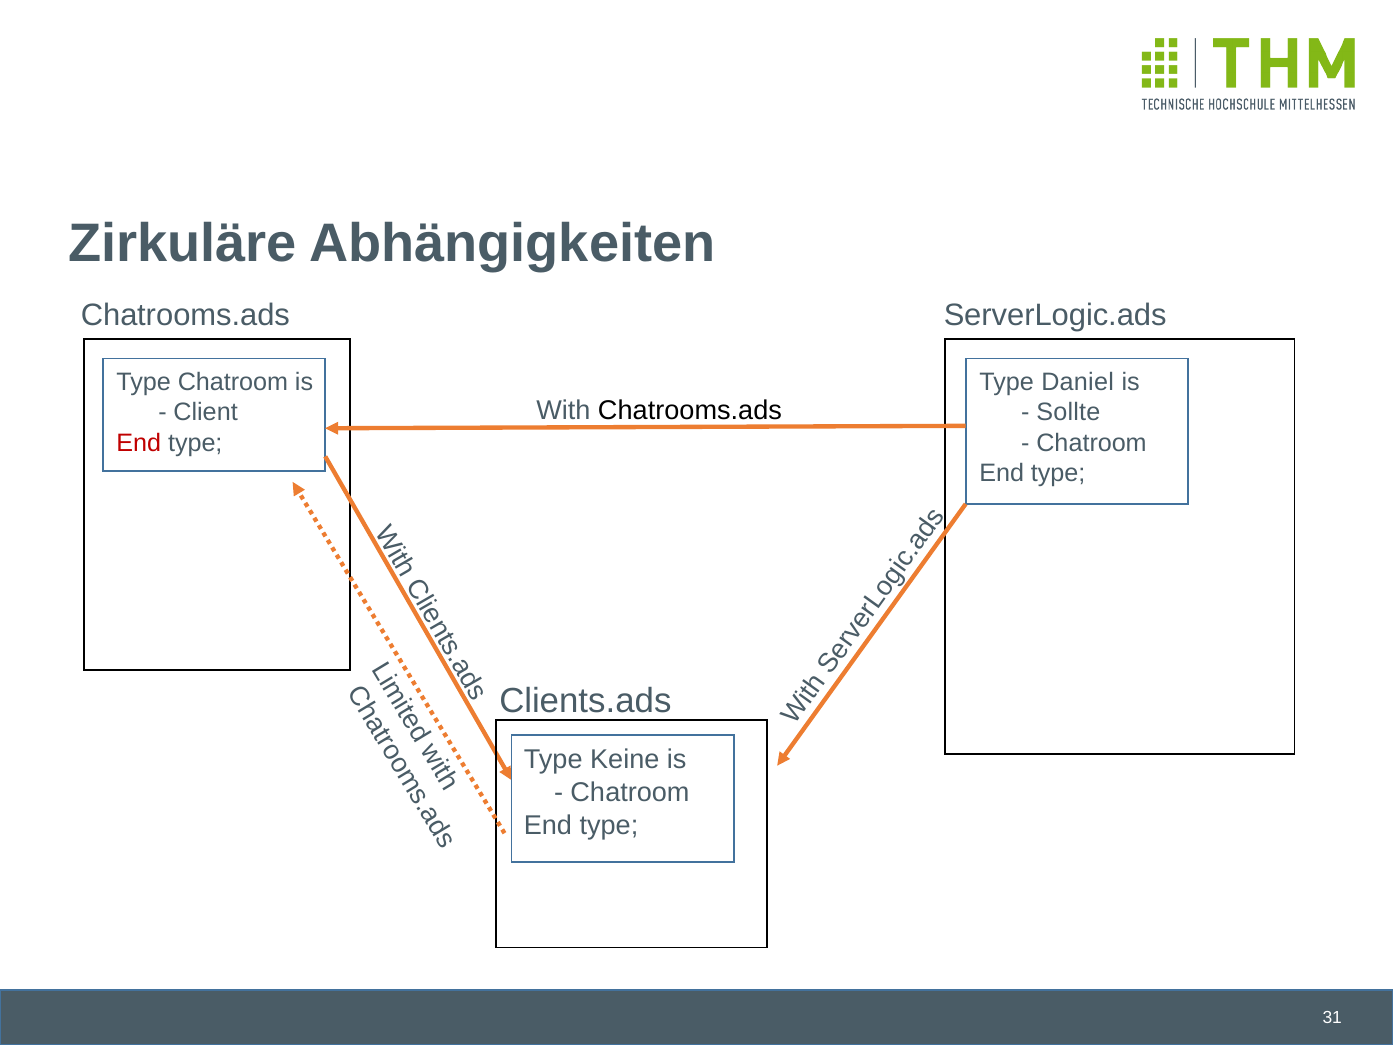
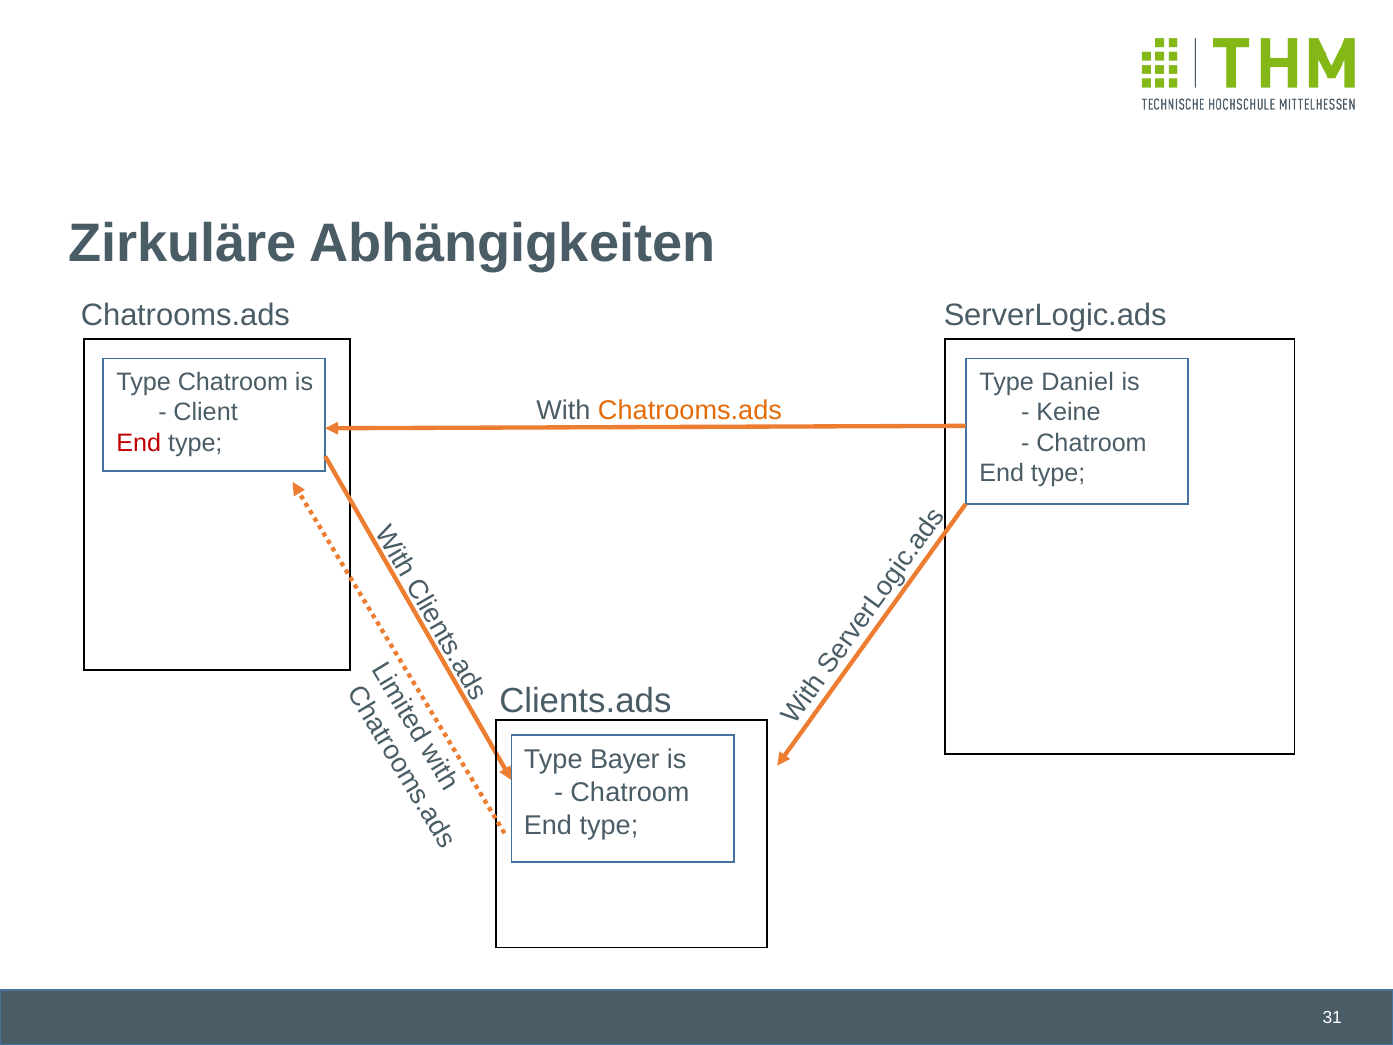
Chatrooms.ads at (690, 410) colour: black -> orange
Sollte: Sollte -> Keine
Keine: Keine -> Bayer
